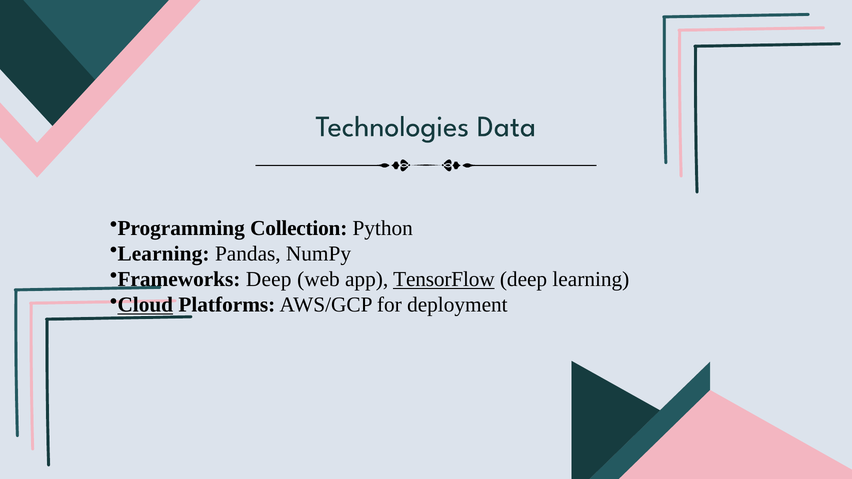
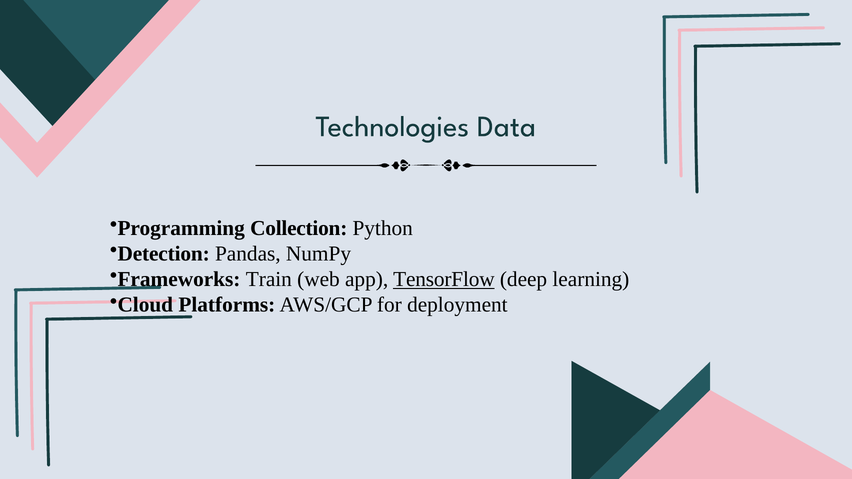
Learning at (164, 254): Learning -> Detection
Frameworks Deep: Deep -> Train
Cloud underline: present -> none
